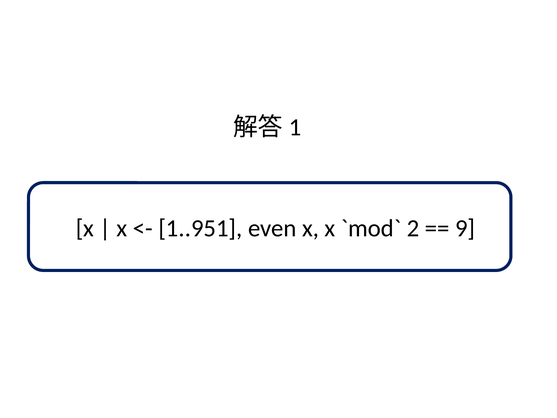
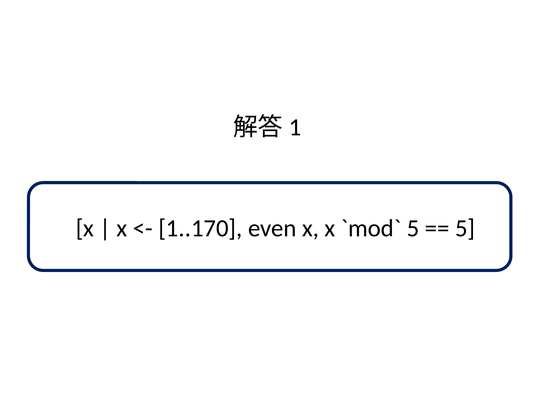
1..951: 1..951 -> 1..170
2 at (413, 228): 2 -> 5
9 at (465, 228): 9 -> 5
